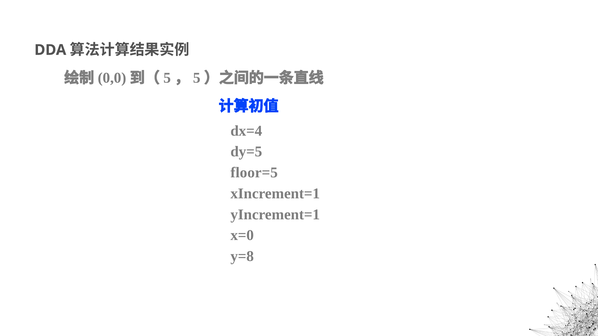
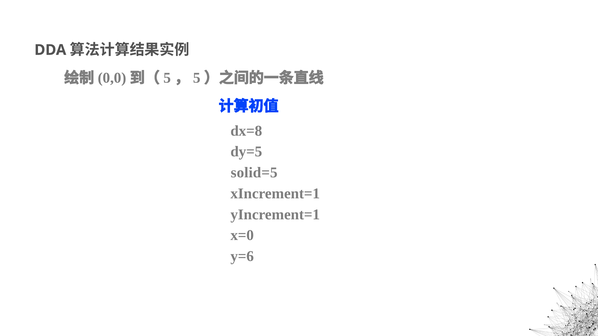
dx=4: dx=4 -> dx=8
floor=5: floor=5 -> solid=5
y=8: y=8 -> y=6
